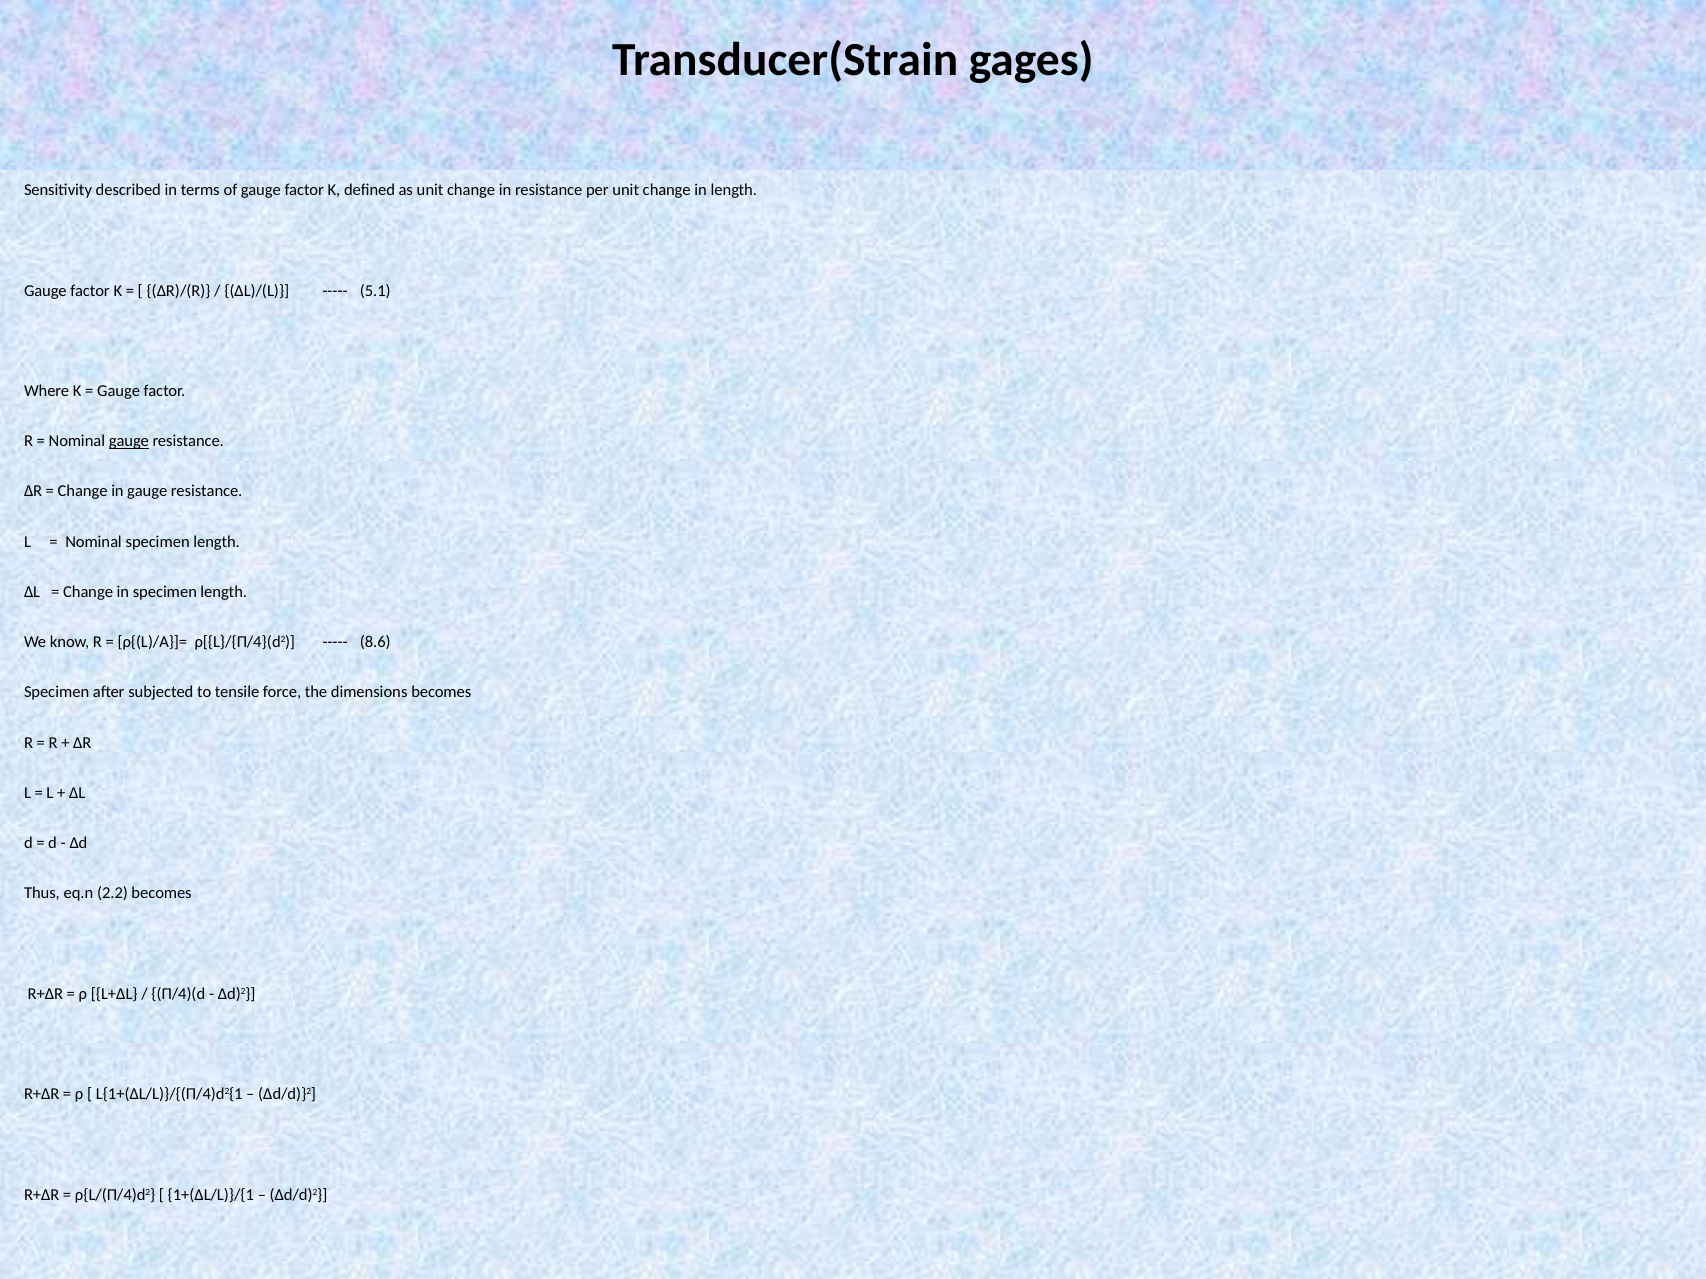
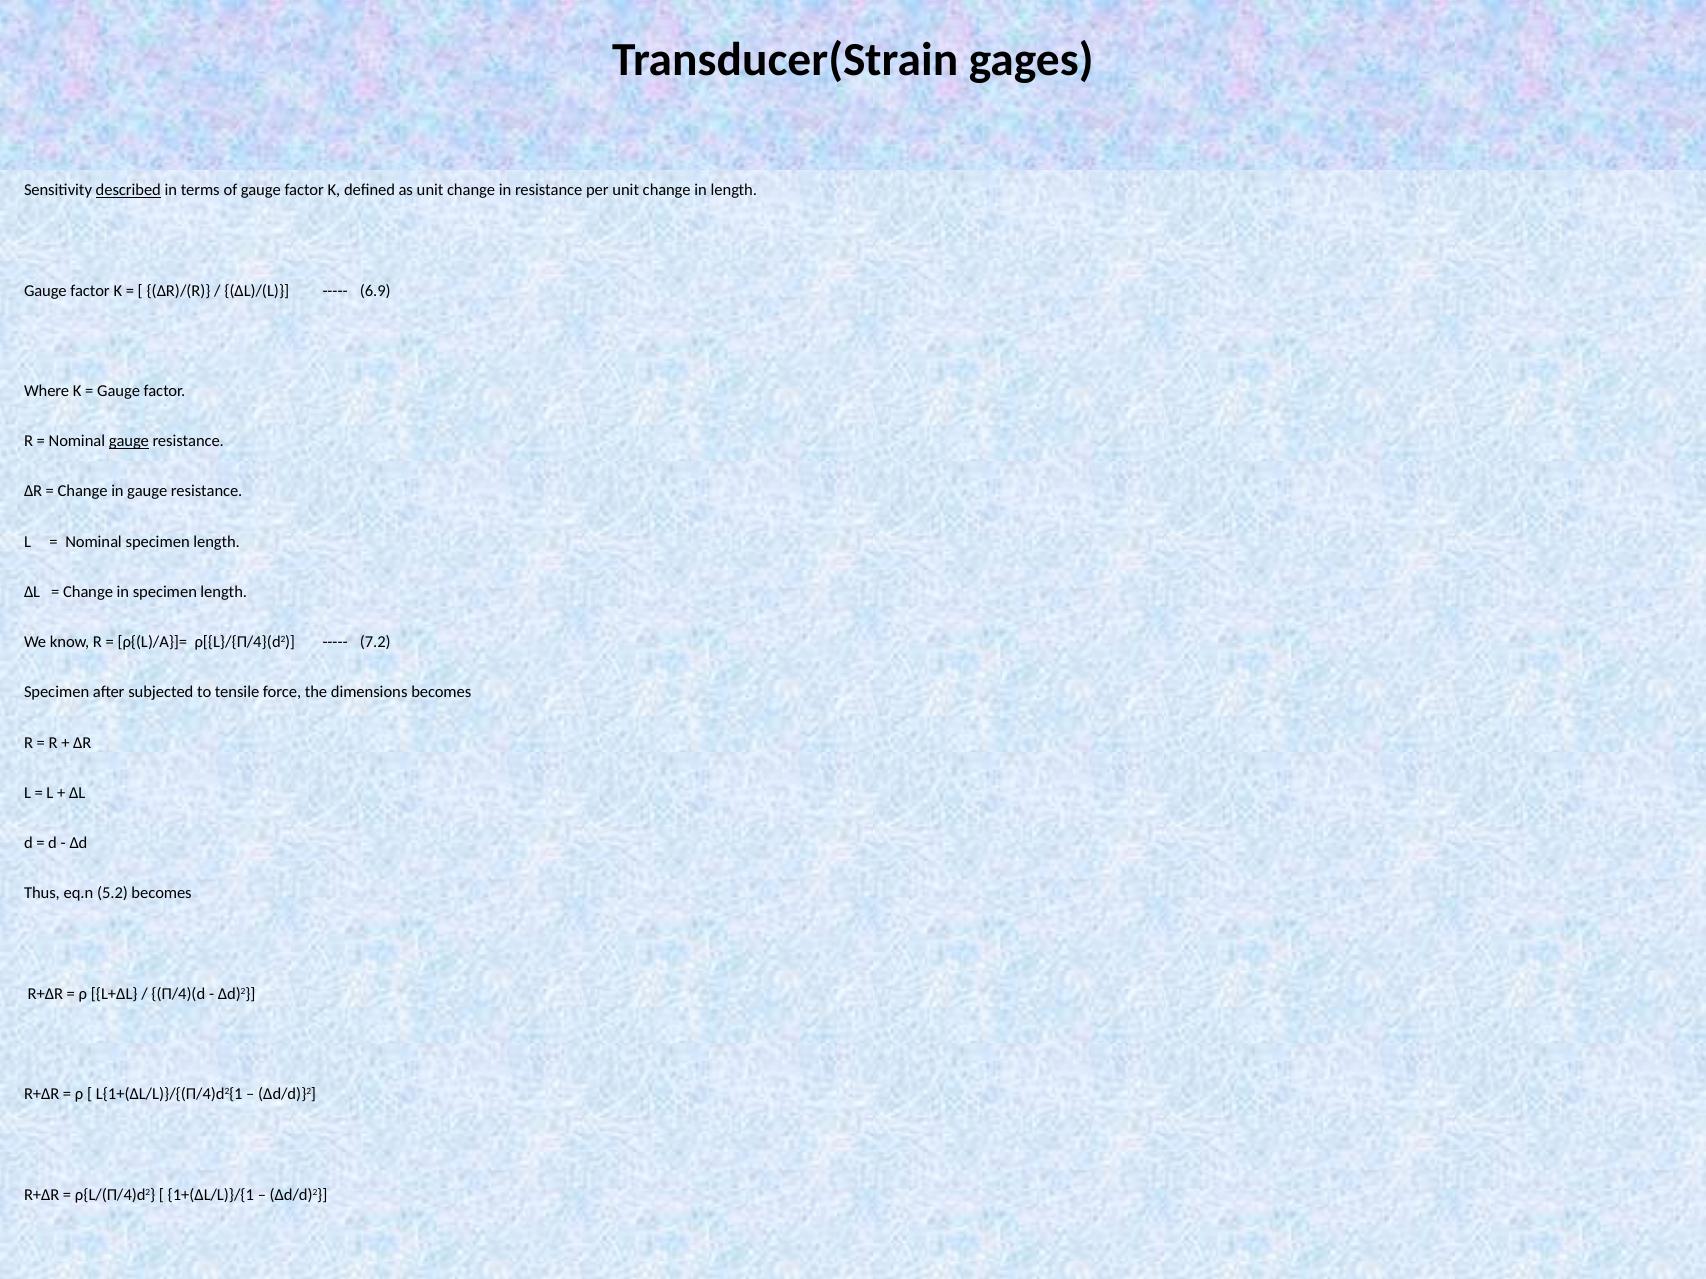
described underline: none -> present
5.1: 5.1 -> 6.9
8.6: 8.6 -> 7.2
2.2: 2.2 -> 5.2
